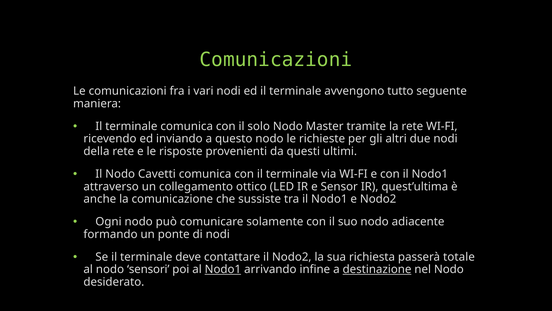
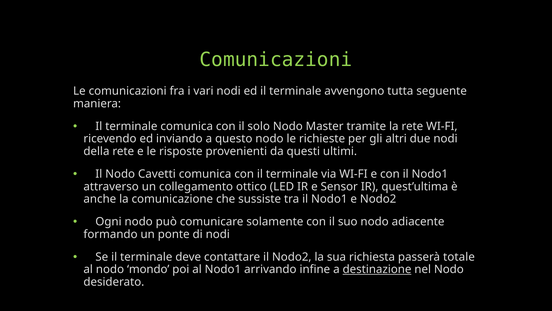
tutto: tutto -> tutta
sensori: sensori -> mondo
Nodo1 at (223, 269) underline: present -> none
